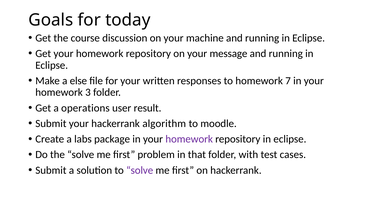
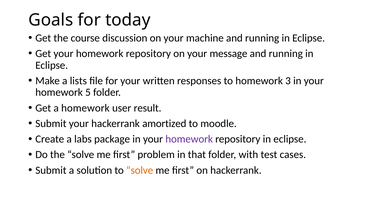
else: else -> lists
7: 7 -> 3
3: 3 -> 5
a operations: operations -> homework
algorithm: algorithm -> amortized
solve at (140, 170) colour: purple -> orange
